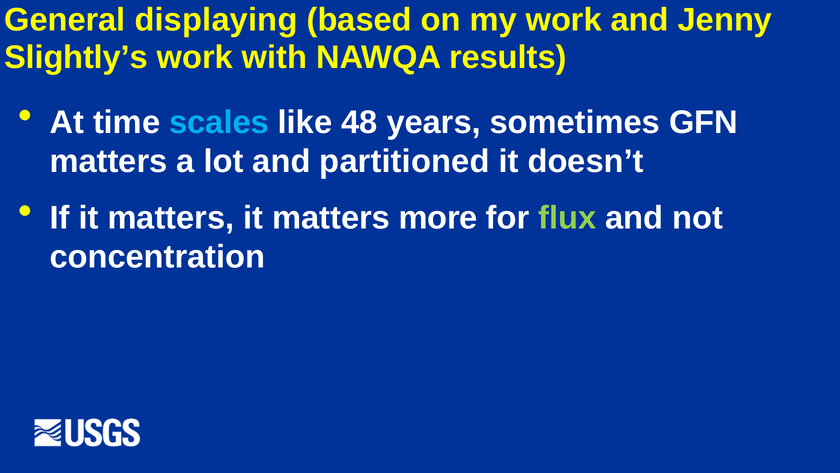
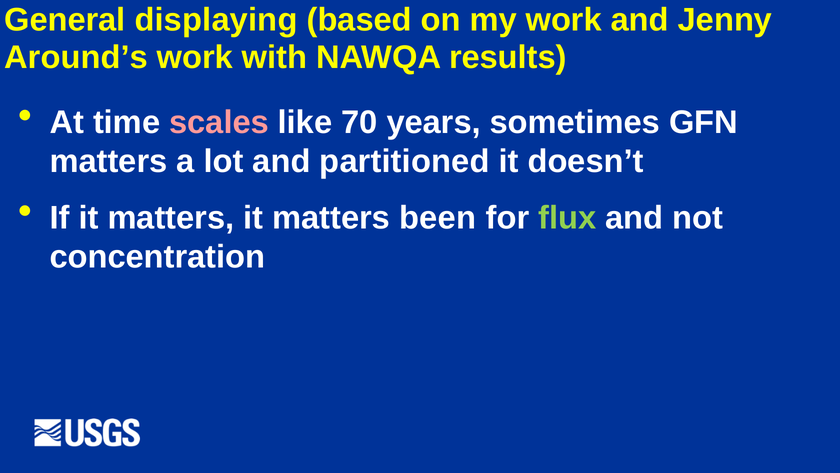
Slightly’s: Slightly’s -> Around’s
scales colour: light blue -> pink
48: 48 -> 70
more: more -> been
